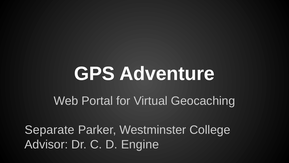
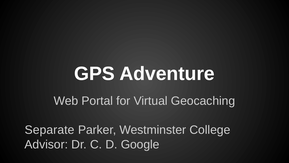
Engine: Engine -> Google
